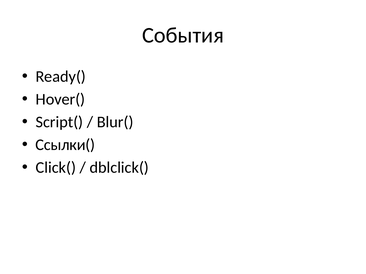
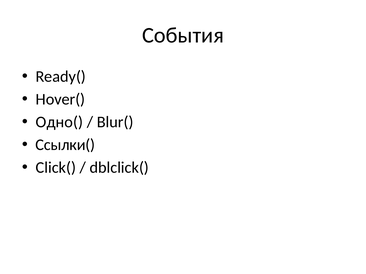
Script(: Script( -> Одно(
